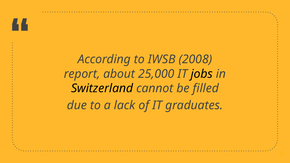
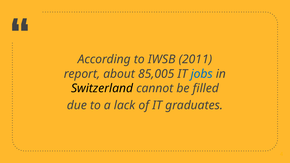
2008: 2008 -> 2011
25,000: 25,000 -> 85,005
jobs colour: black -> blue
